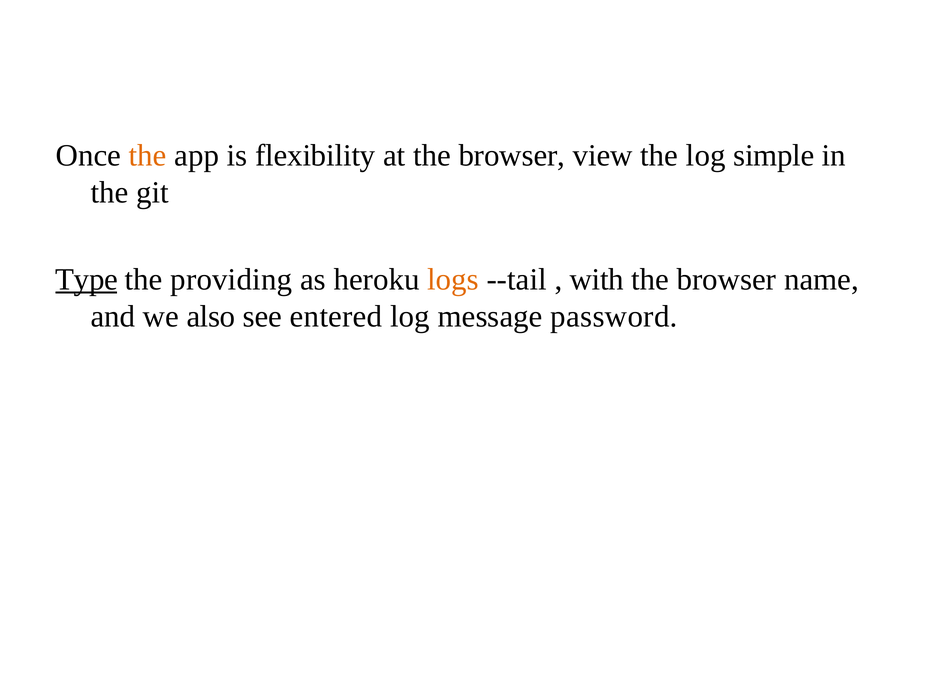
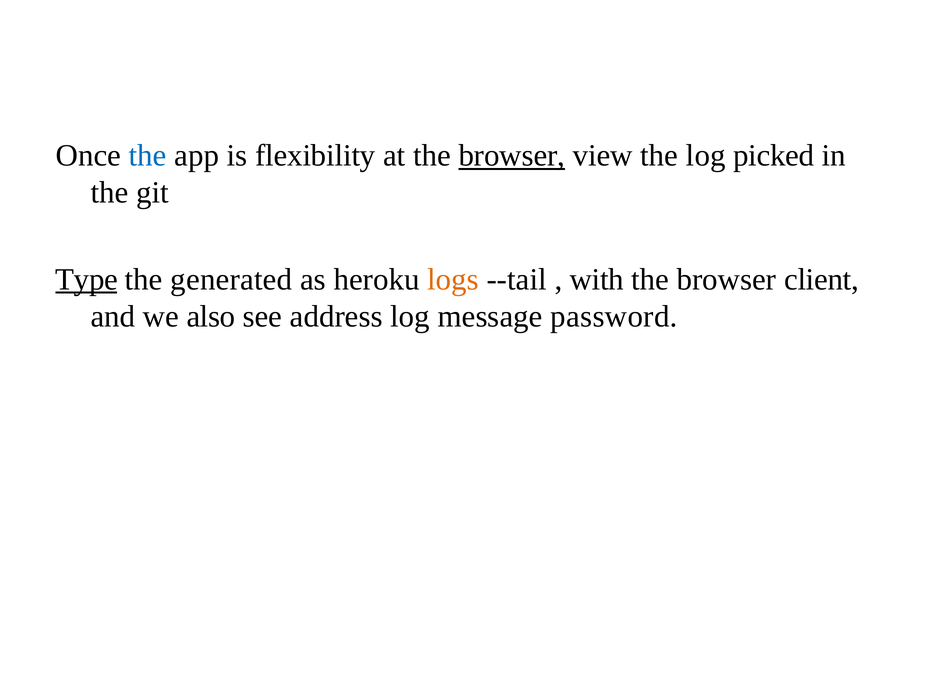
the at (148, 156) colour: orange -> blue
browser at (512, 156) underline: none -> present
simple: simple -> picked
providing: providing -> generated
name: name -> client
entered: entered -> address
